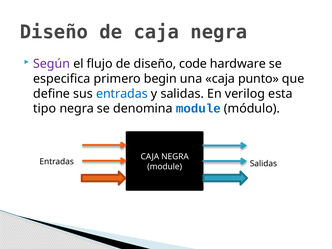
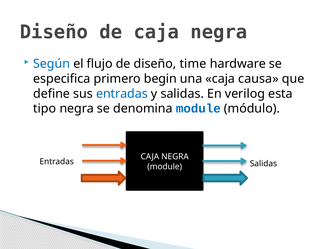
Según colour: purple -> blue
code: code -> time
punto: punto -> causa
